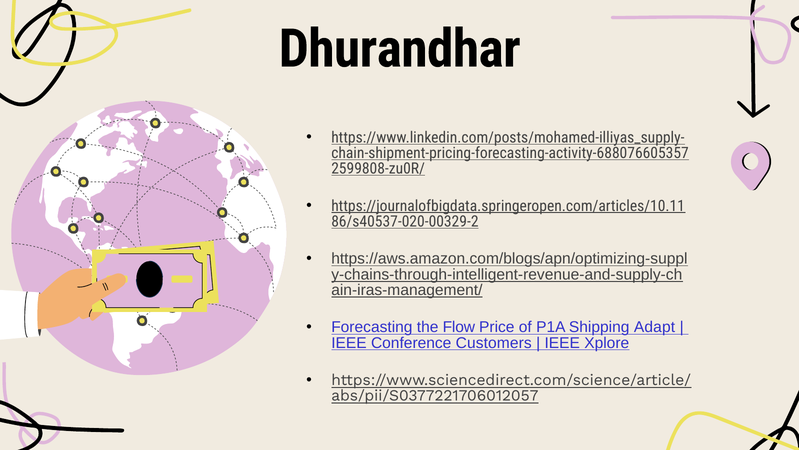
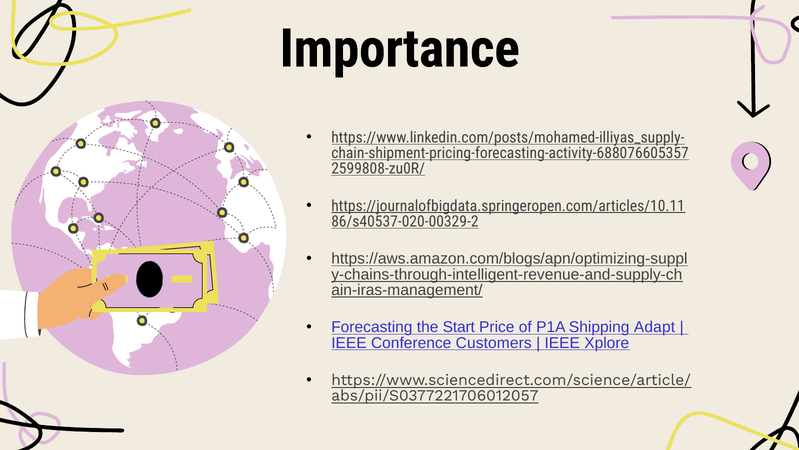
Dhurandhar: Dhurandhar -> Importance
Flow: Flow -> Start
